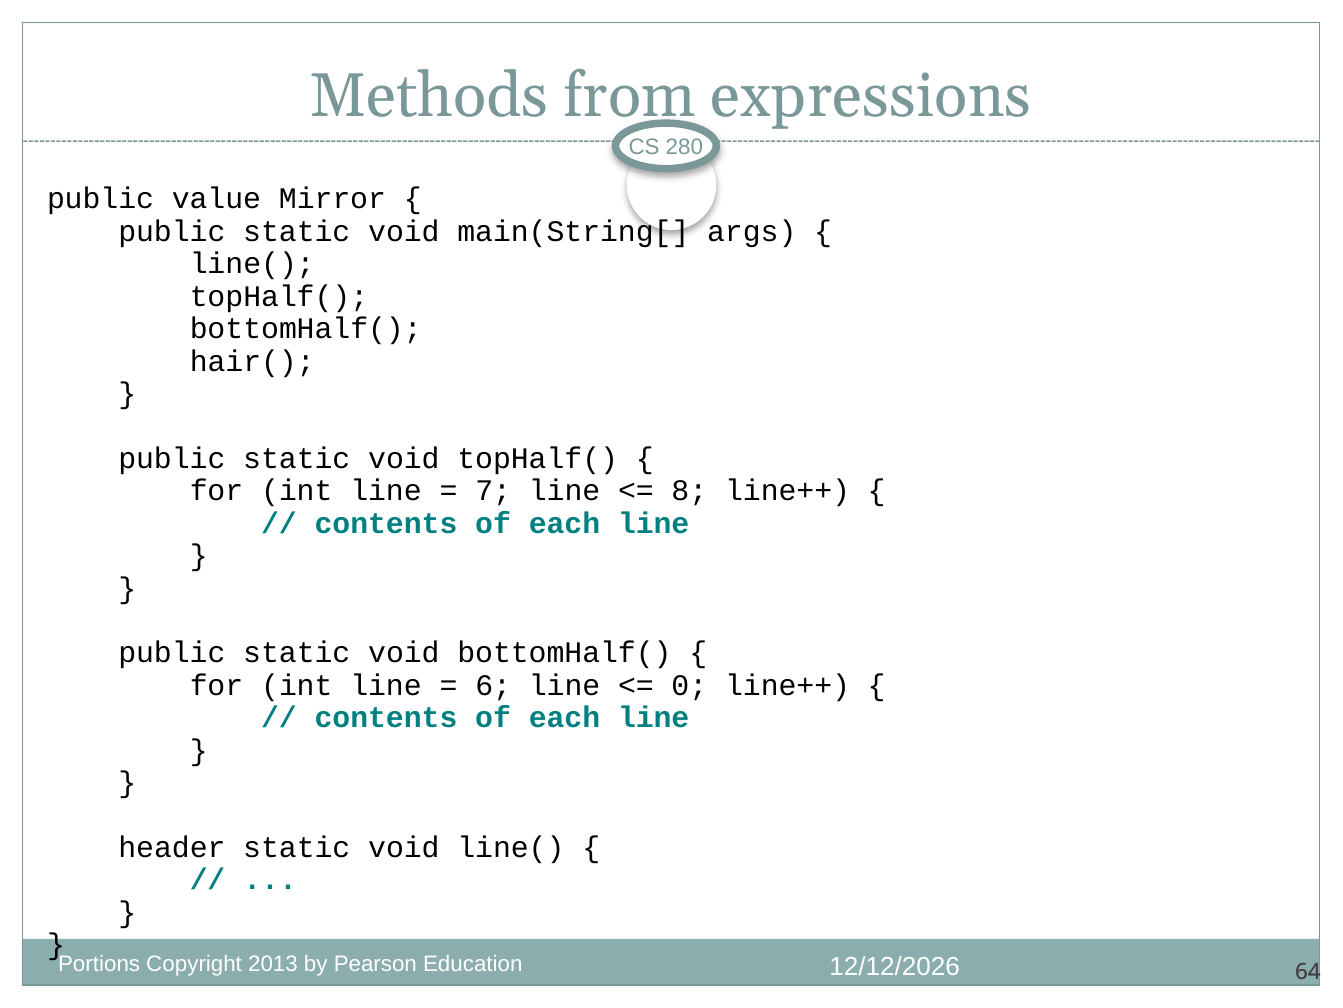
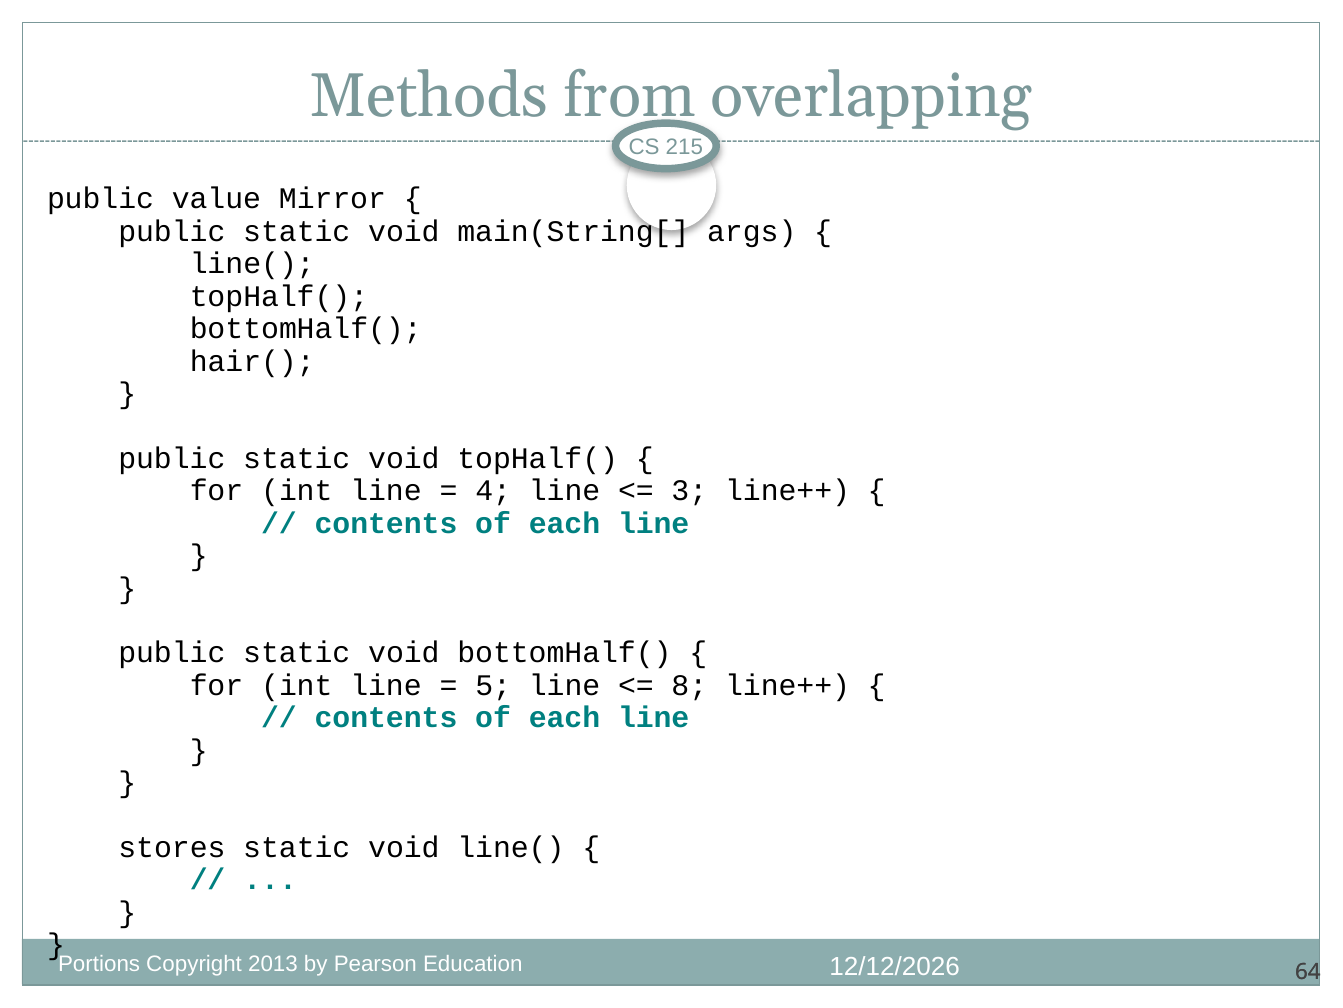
expressions: expressions -> overlapping
280: 280 -> 215
7: 7 -> 4
8: 8 -> 3
6: 6 -> 5
0: 0 -> 8
header: header -> stores
